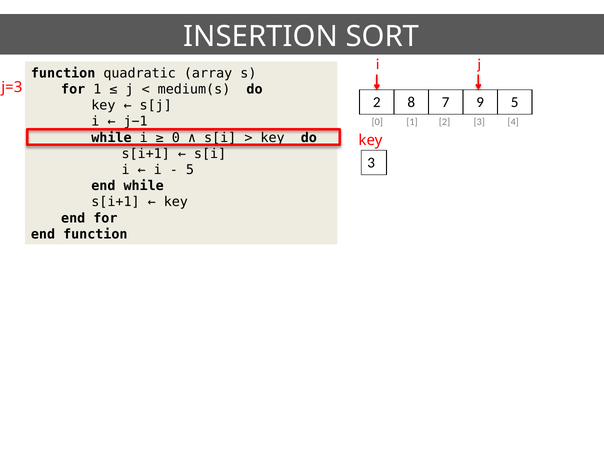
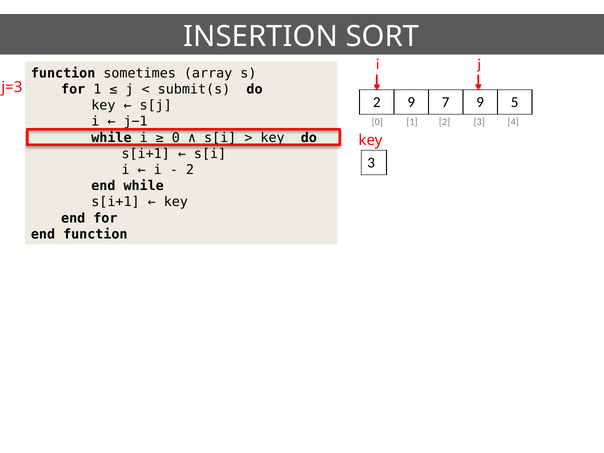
quadratic: quadratic -> sometimes
medium(s: medium(s -> submit(s
2 8: 8 -> 9
5 at (190, 170): 5 -> 2
